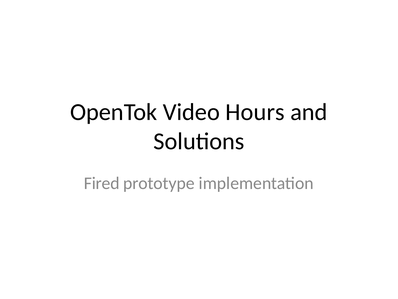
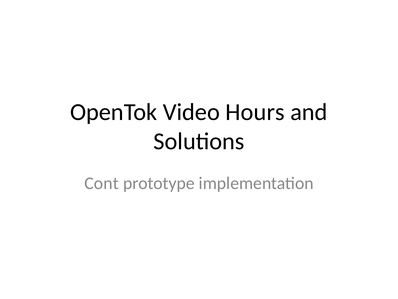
Fired: Fired -> Cont
